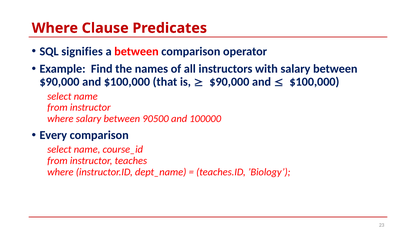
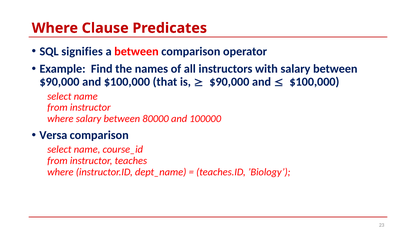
90500: 90500 -> 80000
Every: Every -> Versa
